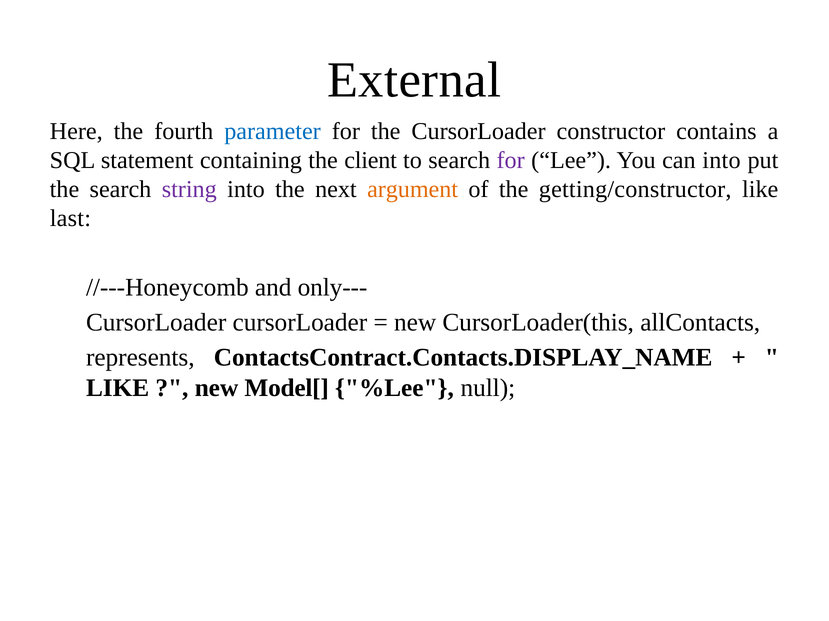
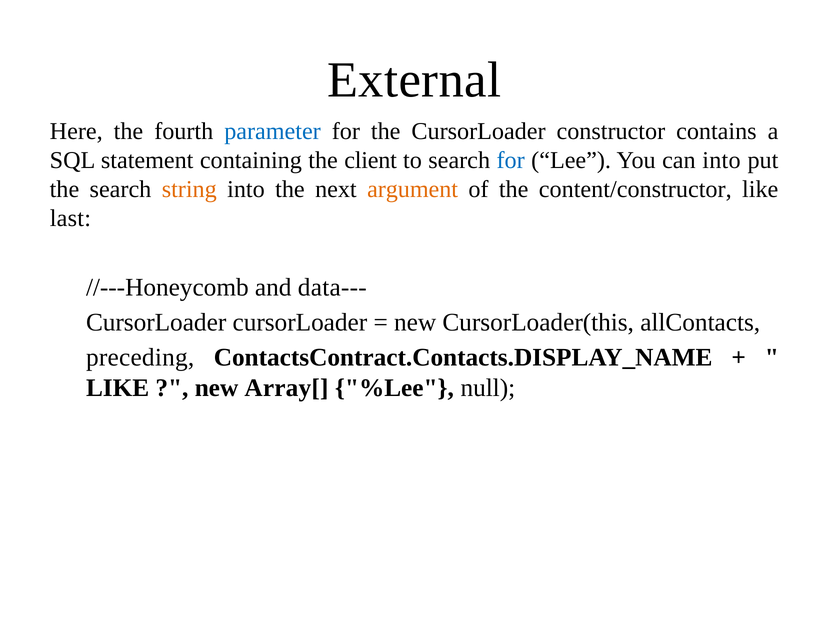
for at (511, 161) colour: purple -> blue
string colour: purple -> orange
getting/constructor: getting/constructor -> content/constructor
only---: only--- -> data---
represents: represents -> preceding
Model[: Model[ -> Array[
